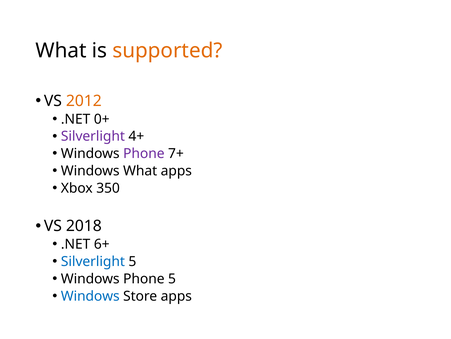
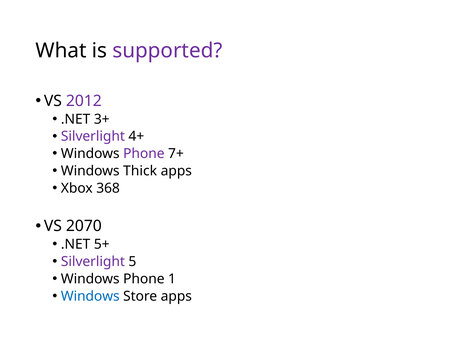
supported colour: orange -> purple
2012 colour: orange -> purple
0+: 0+ -> 3+
Windows What: What -> Thick
350: 350 -> 368
2018: 2018 -> 2070
6+: 6+ -> 5+
Silverlight at (93, 261) colour: blue -> purple
Phone 5: 5 -> 1
